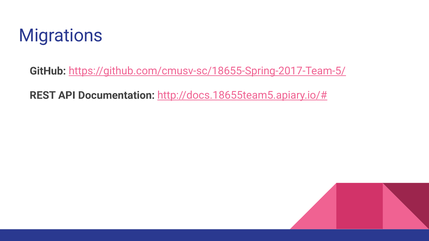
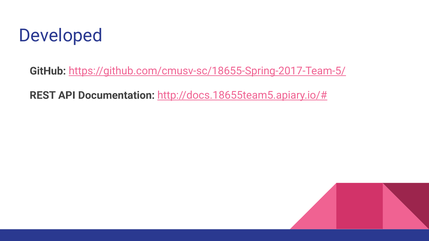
Migrations: Migrations -> Developed
